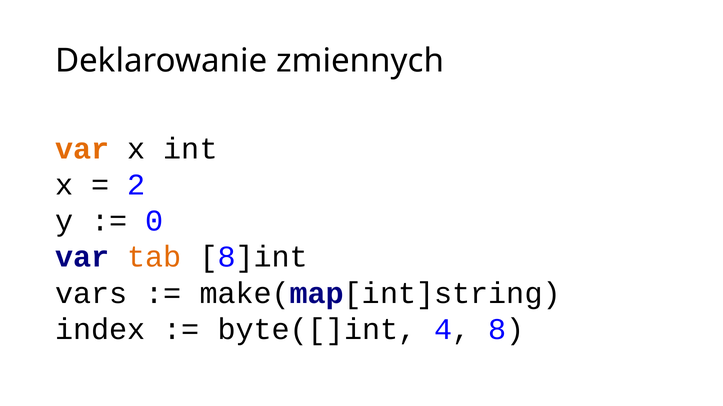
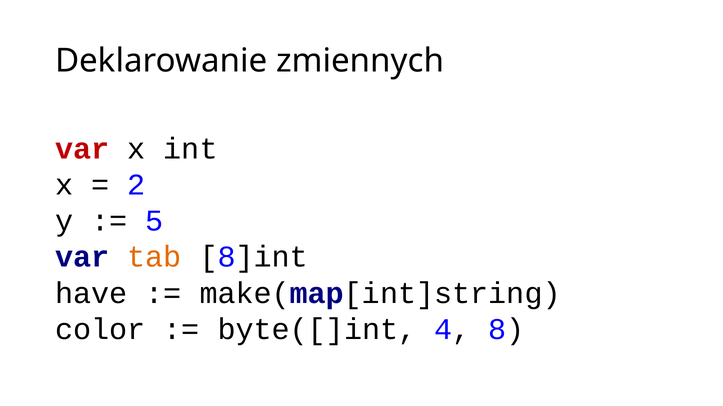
var at (82, 149) colour: orange -> red
0: 0 -> 5
vars: vars -> have
index: index -> color
